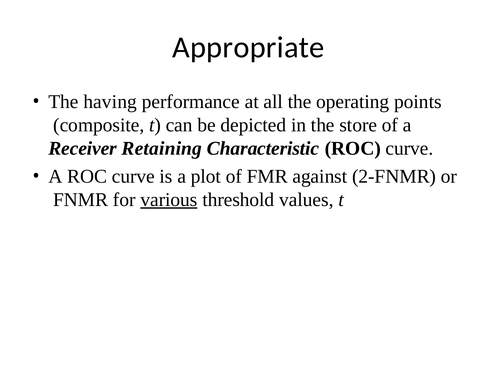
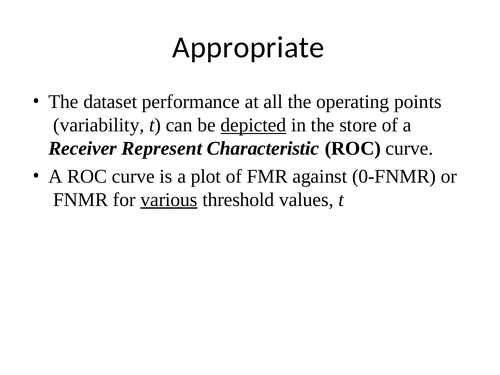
having: having -> dataset
composite: composite -> variability
depicted underline: none -> present
Retaining: Retaining -> Represent
2-FNMR: 2-FNMR -> 0-FNMR
